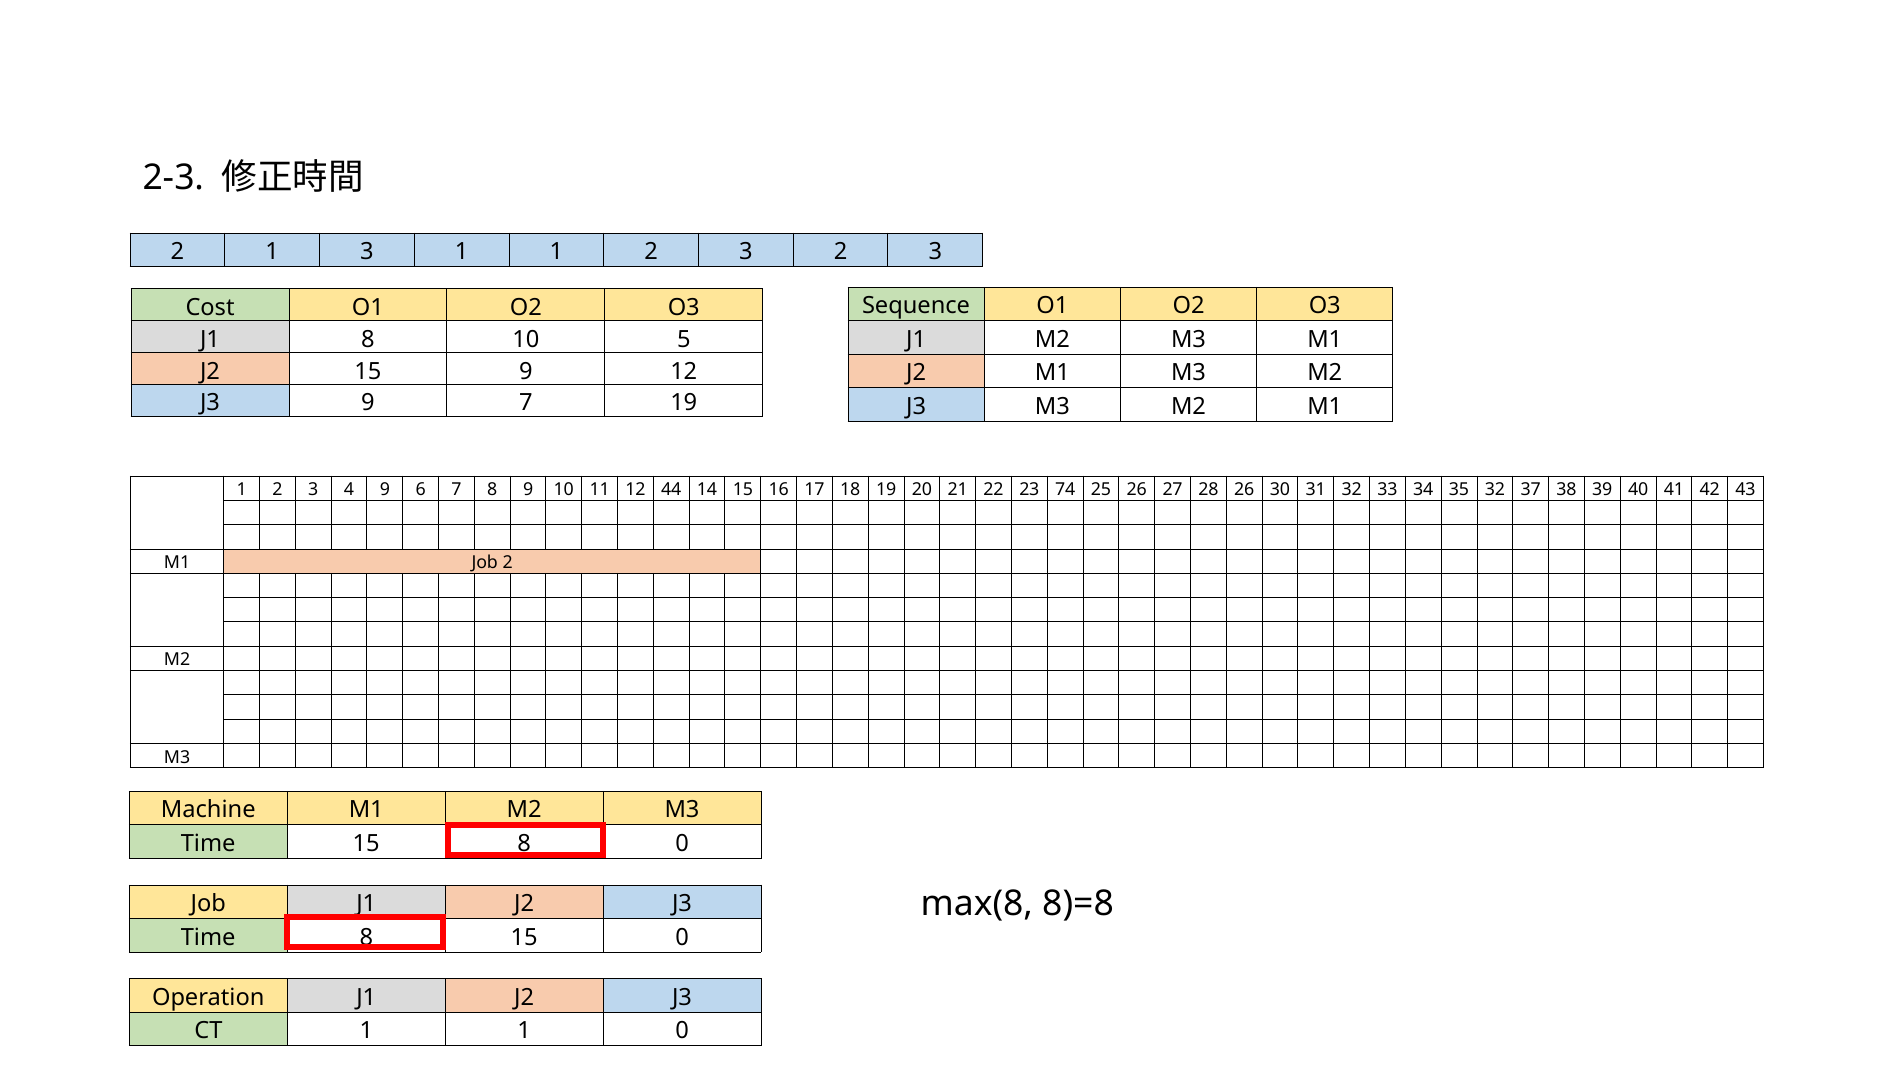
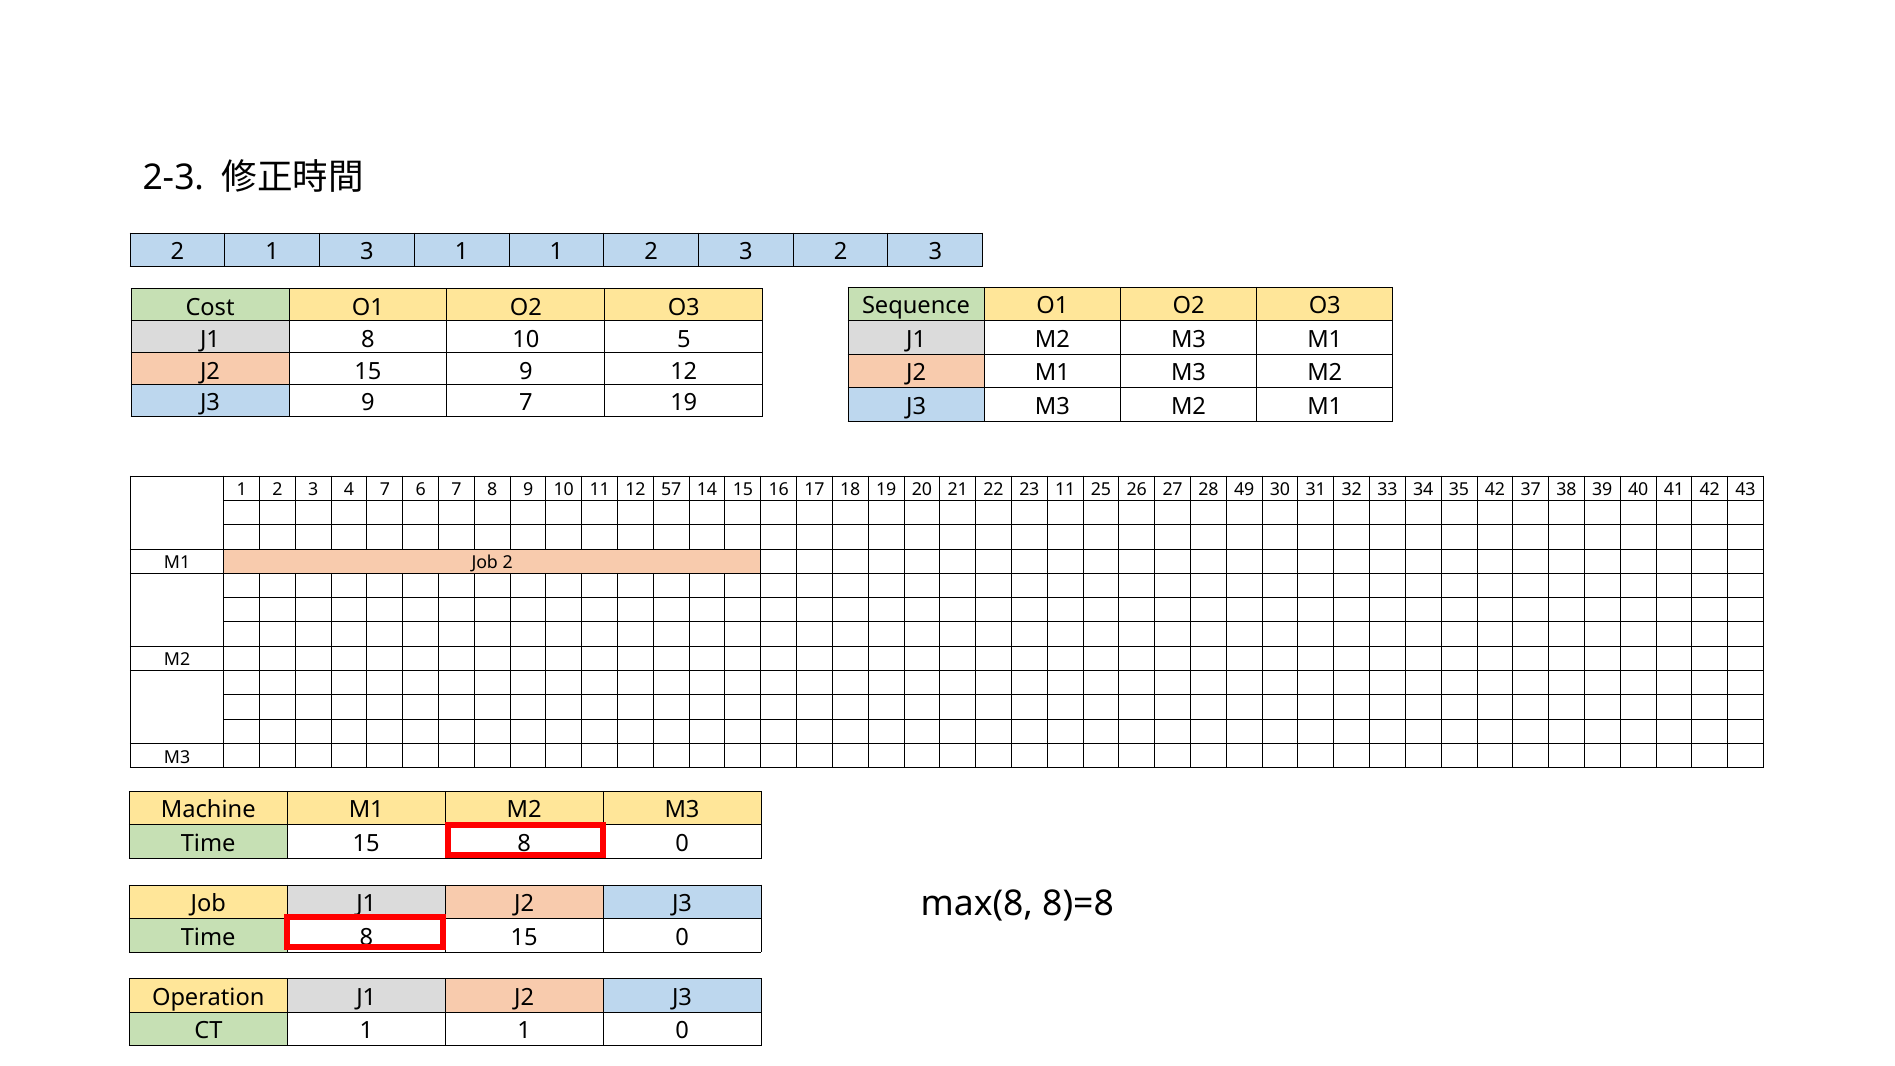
4 9: 9 -> 7
44: 44 -> 57
23 74: 74 -> 11
28 26: 26 -> 49
35 32: 32 -> 42
